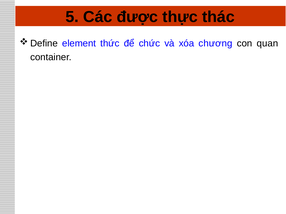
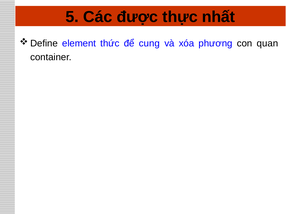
thác: thác -> nhất
chức: chức -> cung
chương: chương -> phương
